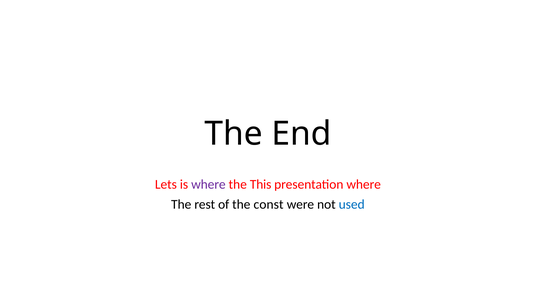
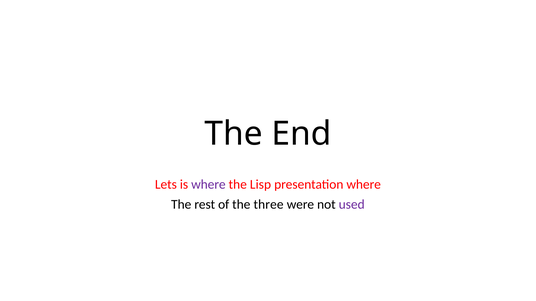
This: This -> Lisp
const: const -> three
used colour: blue -> purple
